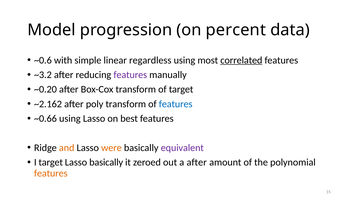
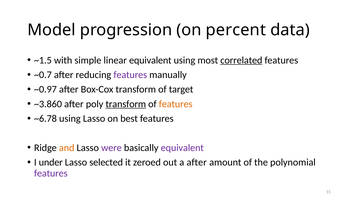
~0.6: ~0.6 -> ~1.5
linear regardless: regardless -> equivalent
~3.2: ~3.2 -> ~0.7
~0.20: ~0.20 -> ~0.97
~2.162: ~2.162 -> ~3.860
transform at (126, 104) underline: none -> present
features at (176, 104) colour: blue -> orange
~0.66: ~0.66 -> ~6.78
were colour: orange -> purple
I target: target -> under
Lasso basically: basically -> selected
features at (51, 174) colour: orange -> purple
